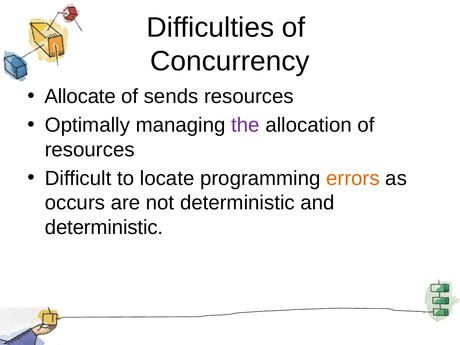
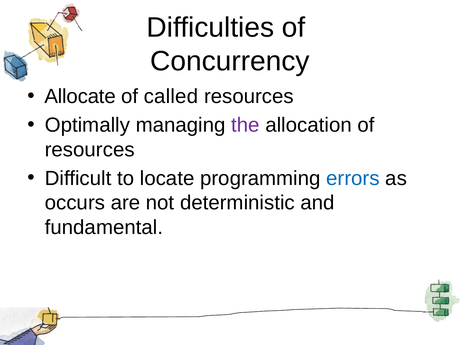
sends: sends -> called
errors colour: orange -> blue
deterministic at (104, 227): deterministic -> fundamental
